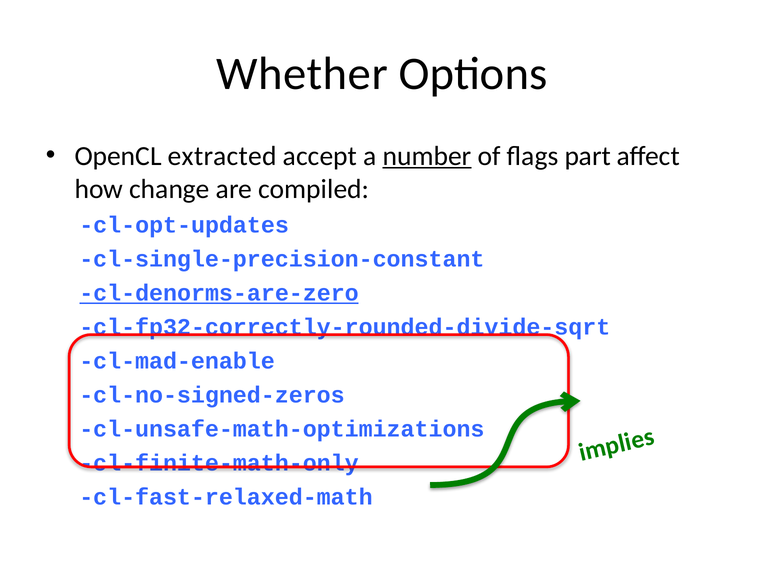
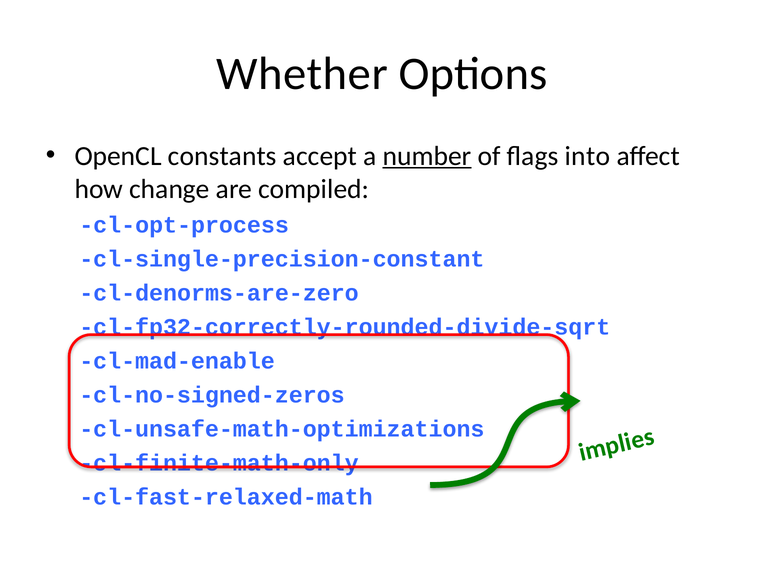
extracted: extracted -> constants
part: part -> into
cl-opt-updates: cl-opt-updates -> cl-opt-process
cl-denorms-are-zero underline: present -> none
